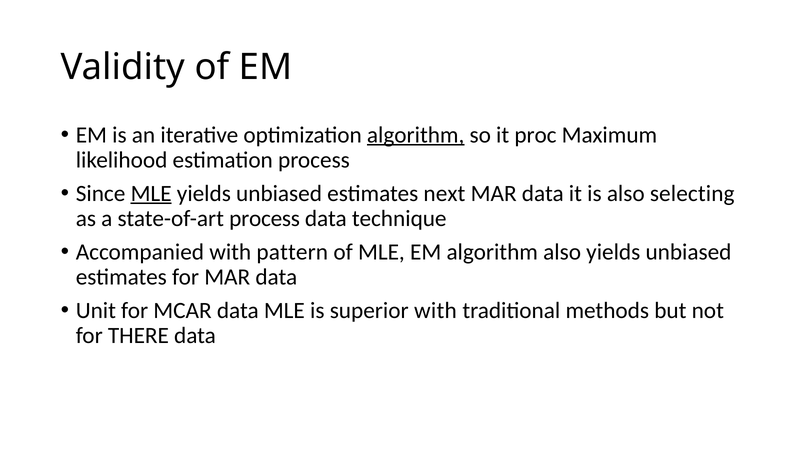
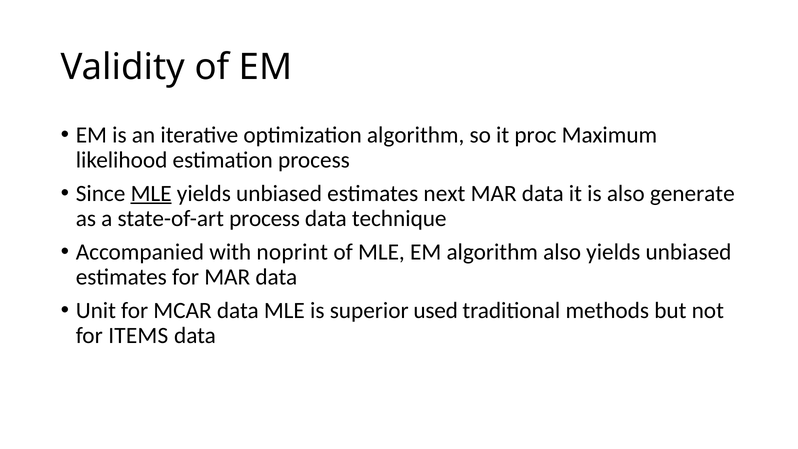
algorithm at (416, 135) underline: present -> none
selecting: selecting -> generate
pattern: pattern -> noprint
superior with: with -> used
THERE: THERE -> ITEMS
